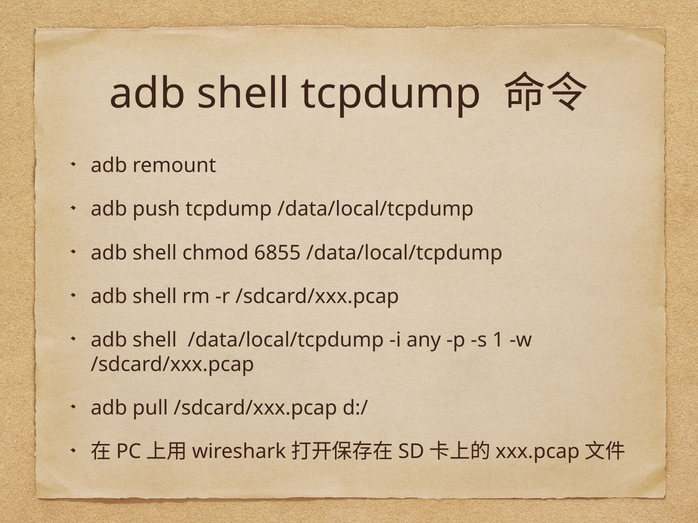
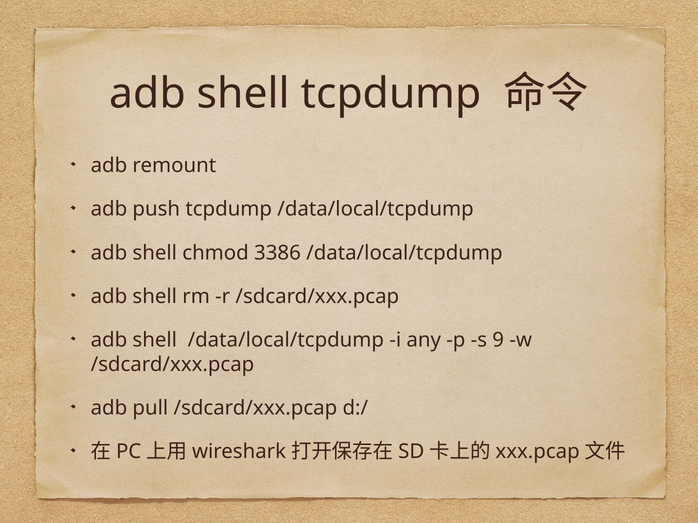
6855: 6855 -> 3386
1: 1 -> 9
